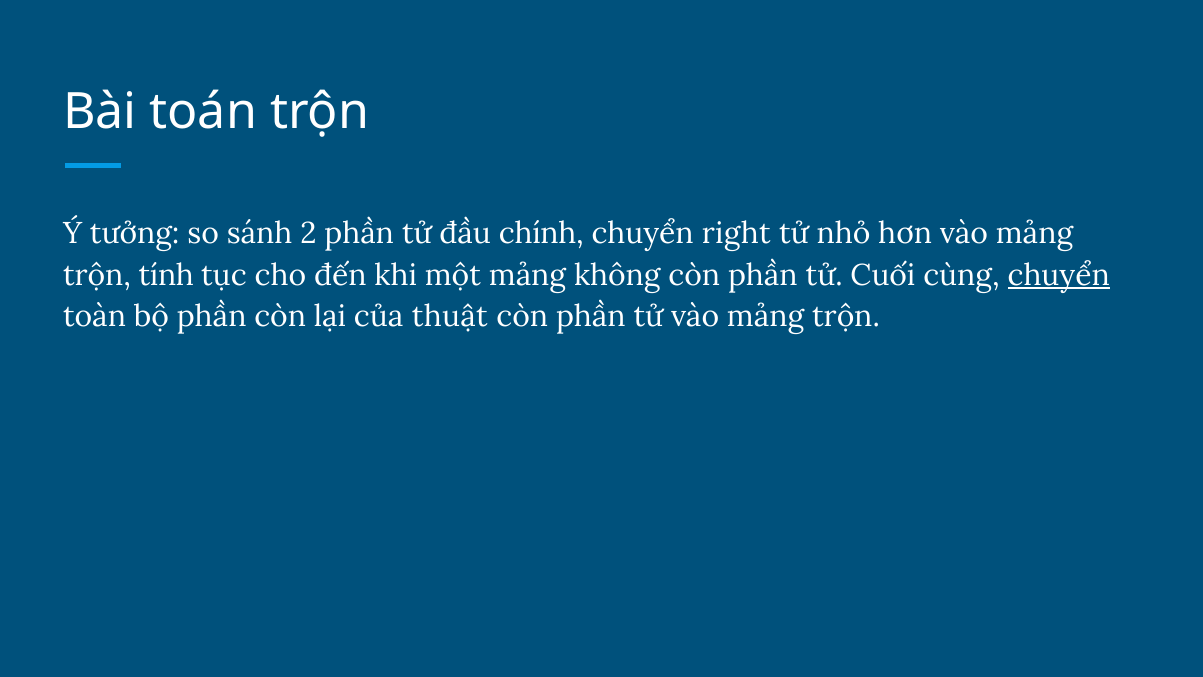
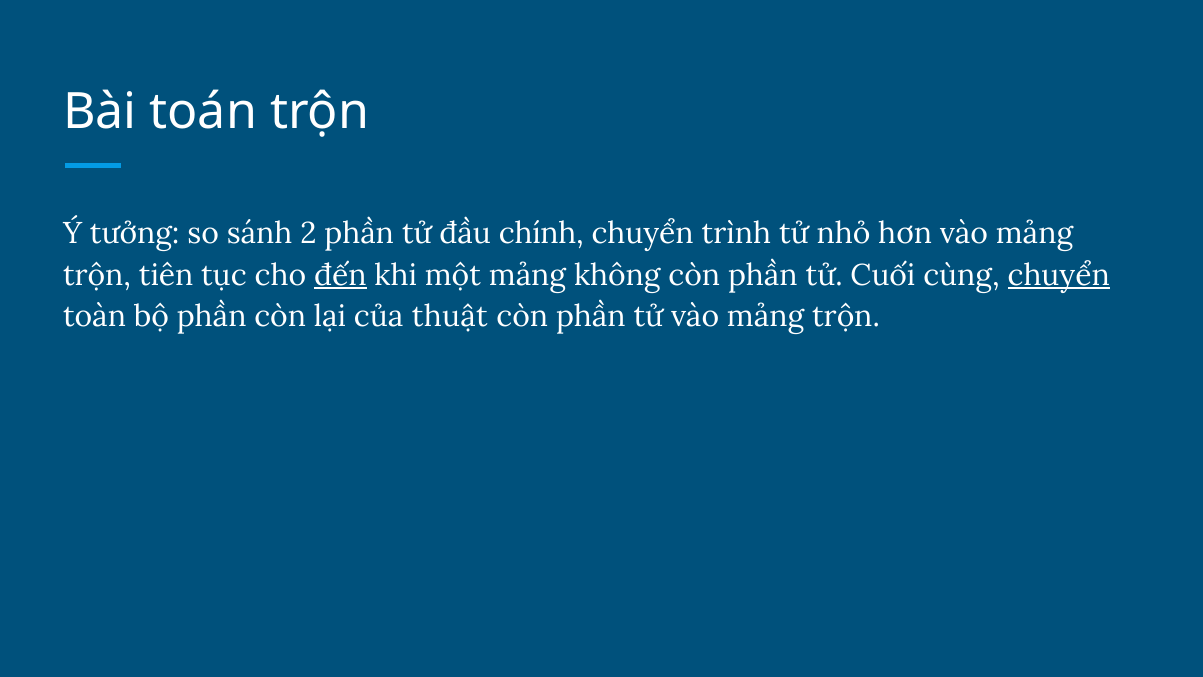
right: right -> trình
tính: tính -> tiên
đến underline: none -> present
